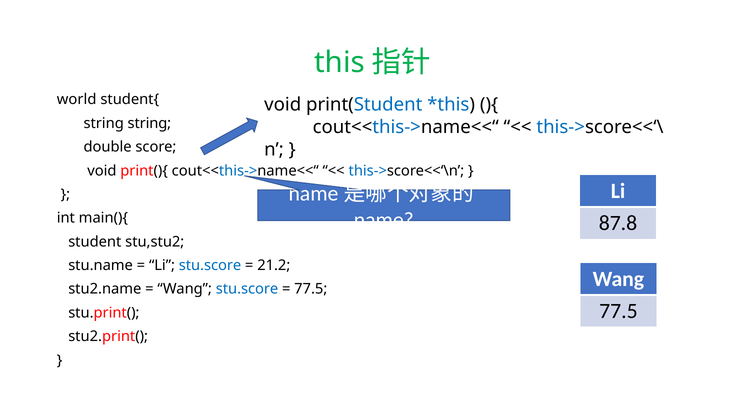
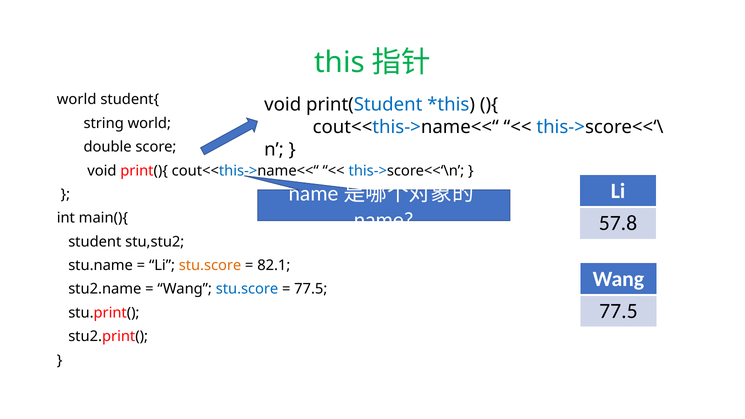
string string: string -> world
87.8: 87.8 -> 57.8
stu.score at (210, 265) colour: blue -> orange
21.2: 21.2 -> 82.1
